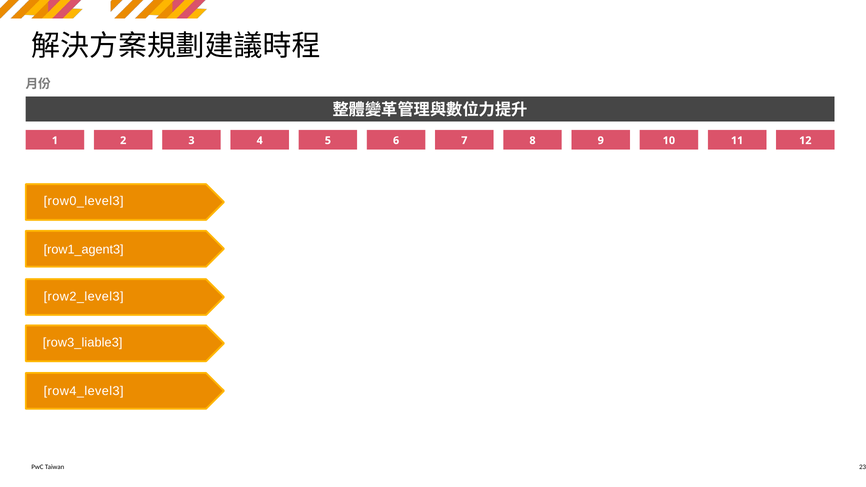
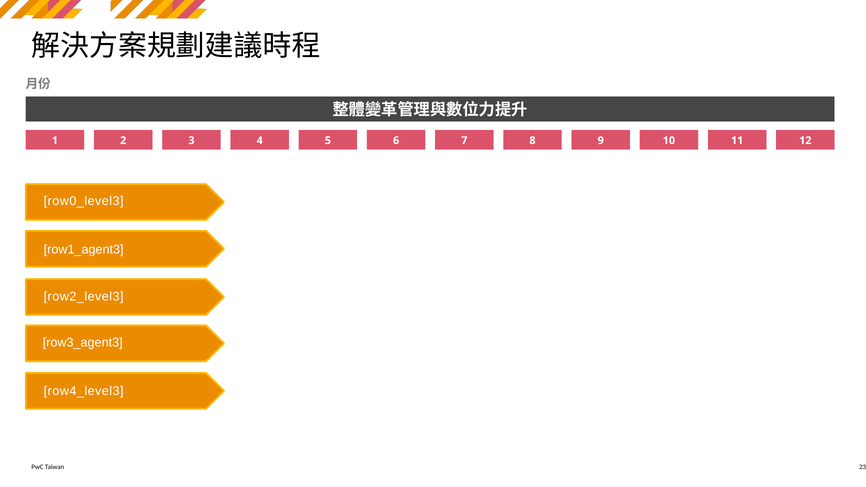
row3_liable3: row3_liable3 -> row3_agent3
